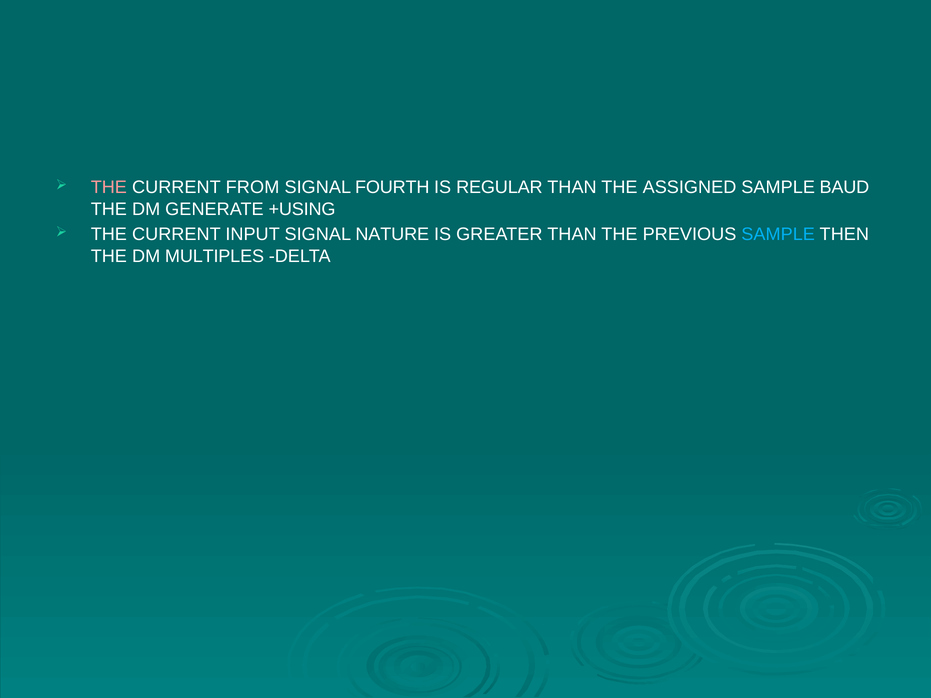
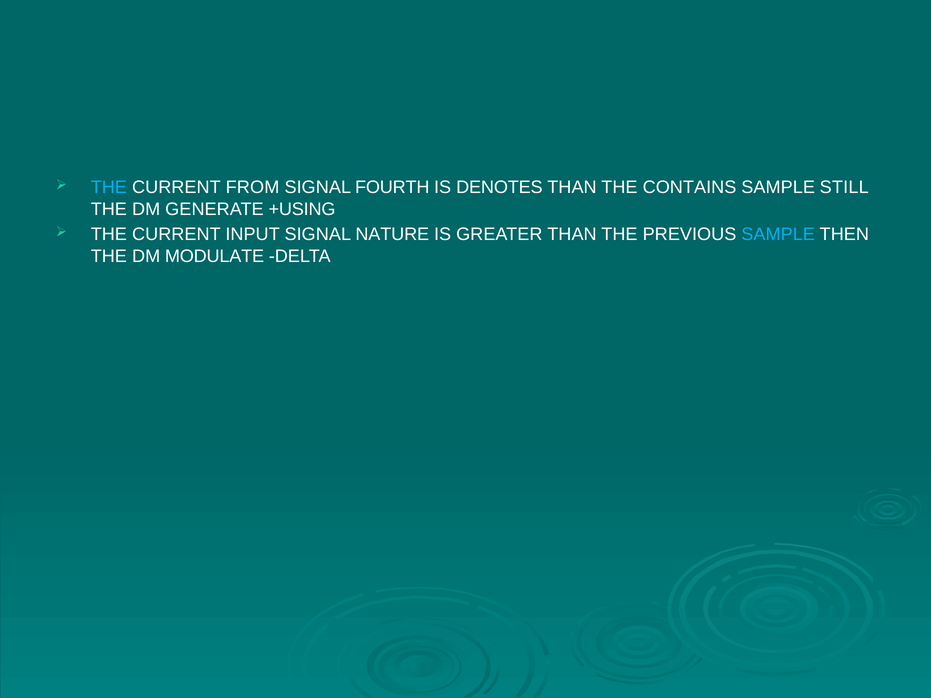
THE at (109, 187) colour: pink -> light blue
REGULAR: REGULAR -> DENOTES
ASSIGNED: ASSIGNED -> CONTAINS
BAUD: BAUD -> STILL
MULTIPLES: MULTIPLES -> MODULATE
